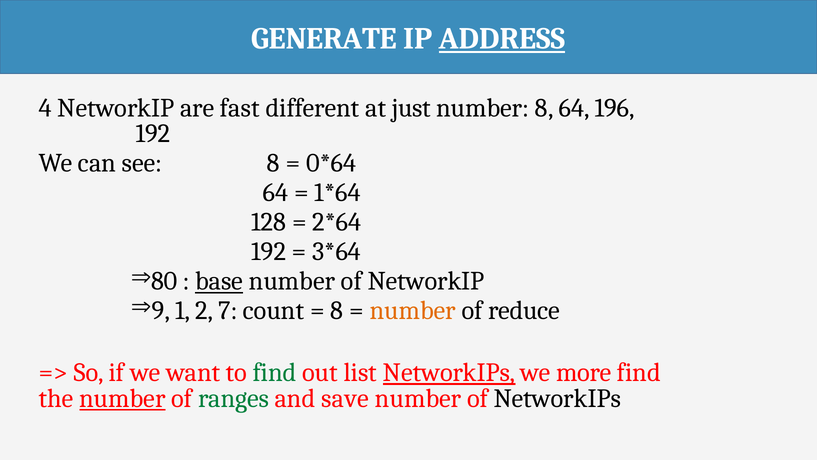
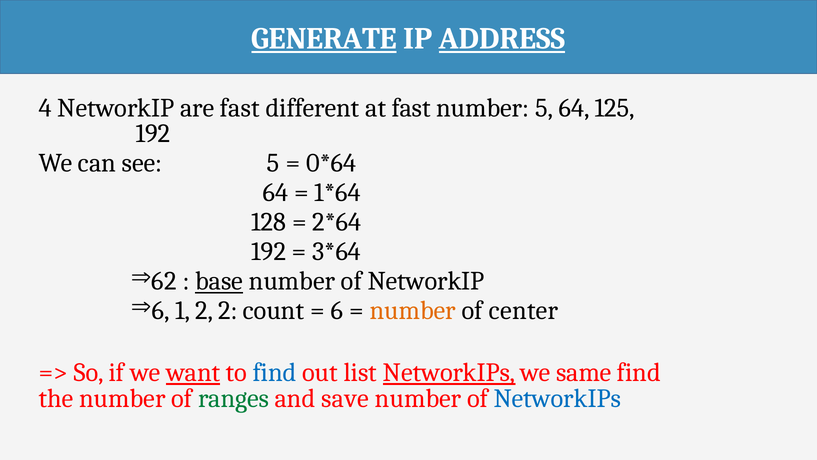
GENERATE underline: none -> present
at just: just -> fast
number 8: 8 -> 5
196: 196 -> 125
see 8: 8 -> 5
80: 80 -> 62
9 at (161, 310): 9 -> 6
2 7: 7 -> 2
8 at (337, 310): 8 -> 6
reduce: reduce -> center
want underline: none -> present
find at (275, 372) colour: green -> blue
more: more -> same
number at (122, 398) underline: present -> none
NetworkIPs at (557, 398) colour: black -> blue
